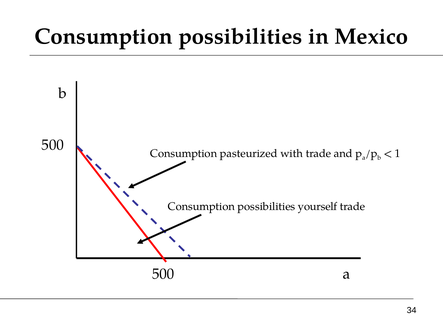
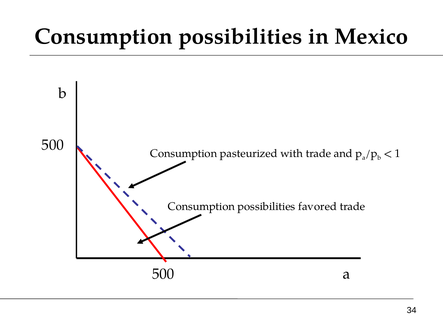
yourself: yourself -> favored
